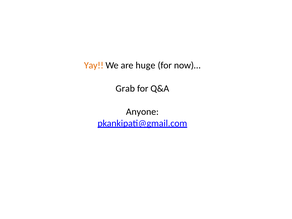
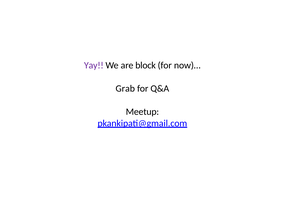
Yay colour: orange -> purple
huge: huge -> block
Anyone: Anyone -> Meetup
